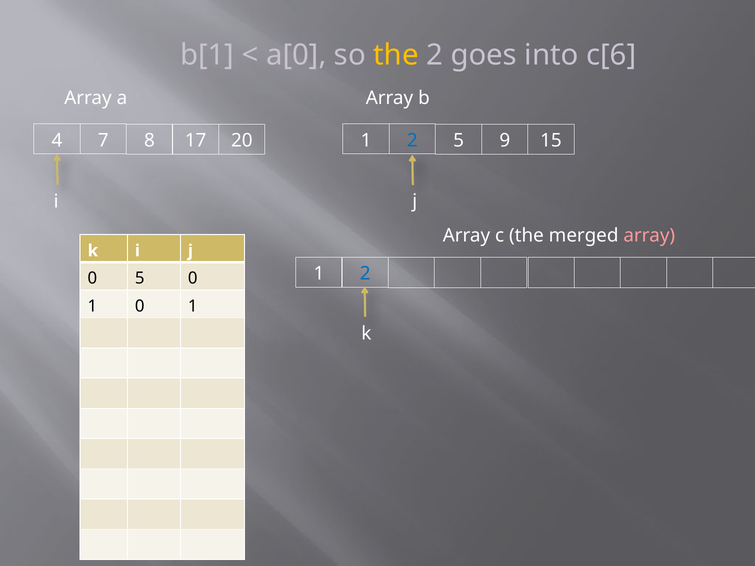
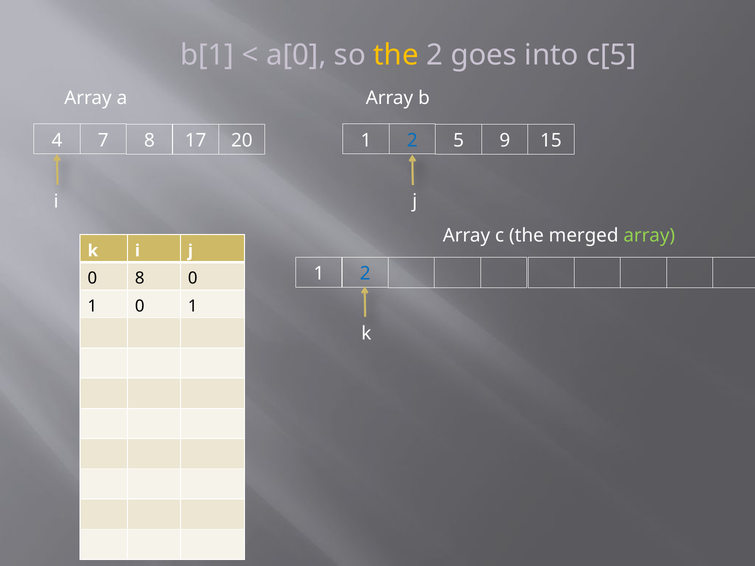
c[6: c[6 -> c[5
array at (649, 236) colour: pink -> light green
0 5: 5 -> 8
